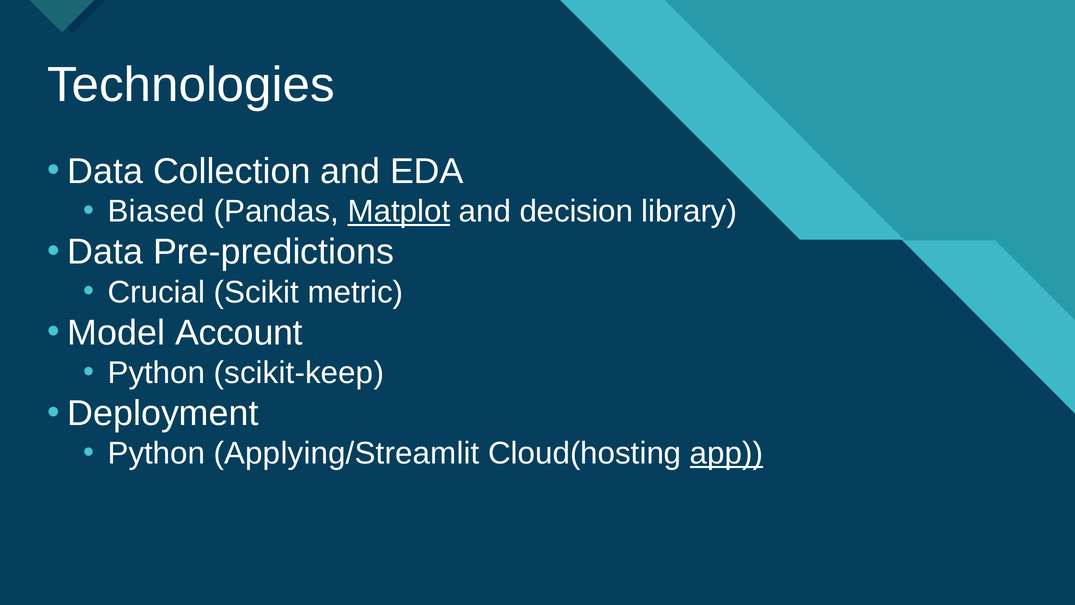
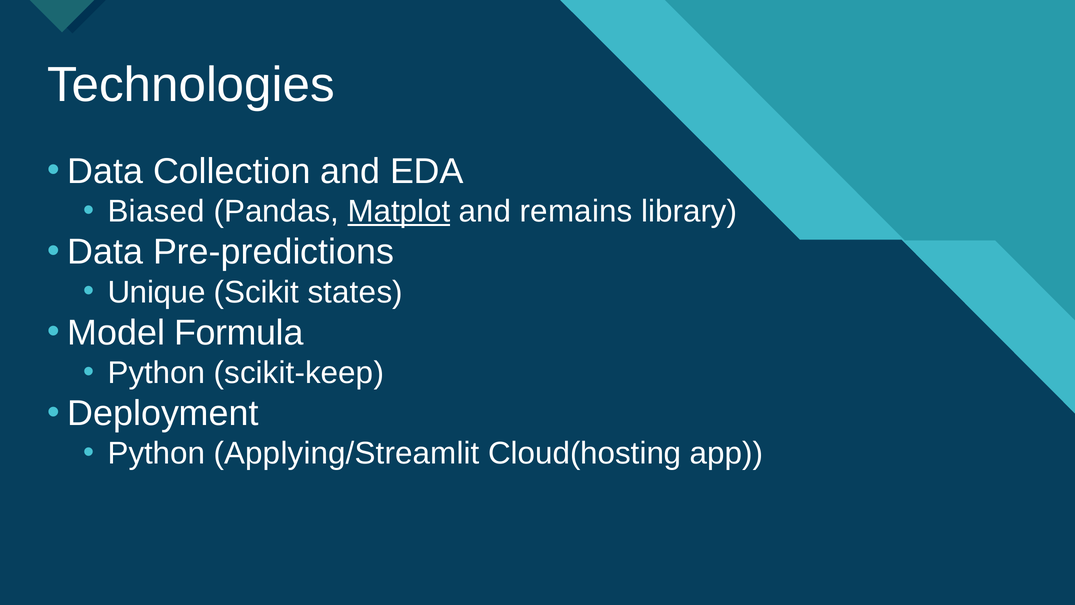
decision: decision -> remains
Crucial: Crucial -> Unique
metric: metric -> states
Account: Account -> Formula
app underline: present -> none
